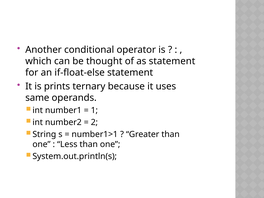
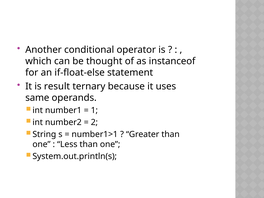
as statement: statement -> instanceof
prints: prints -> result
